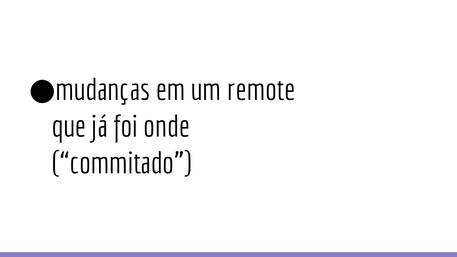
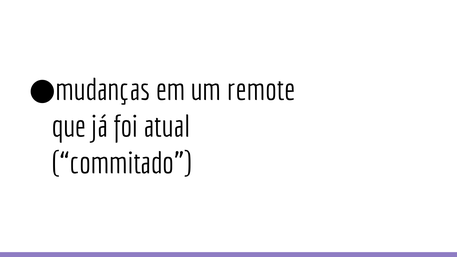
onde: onde -> atual
